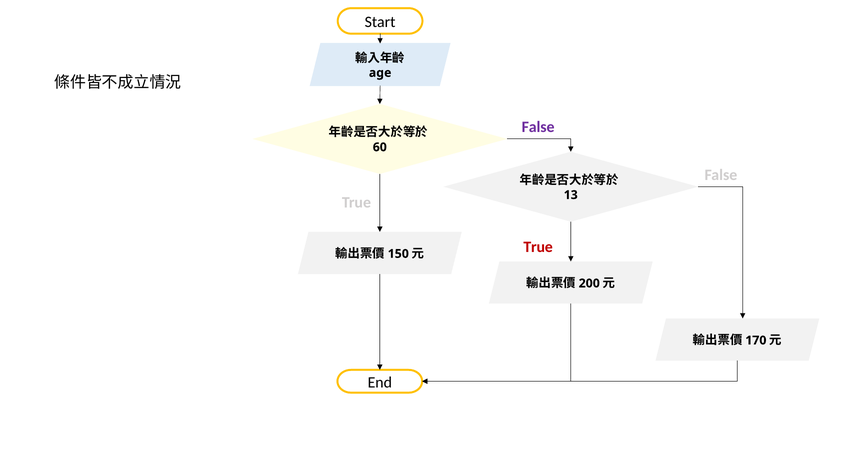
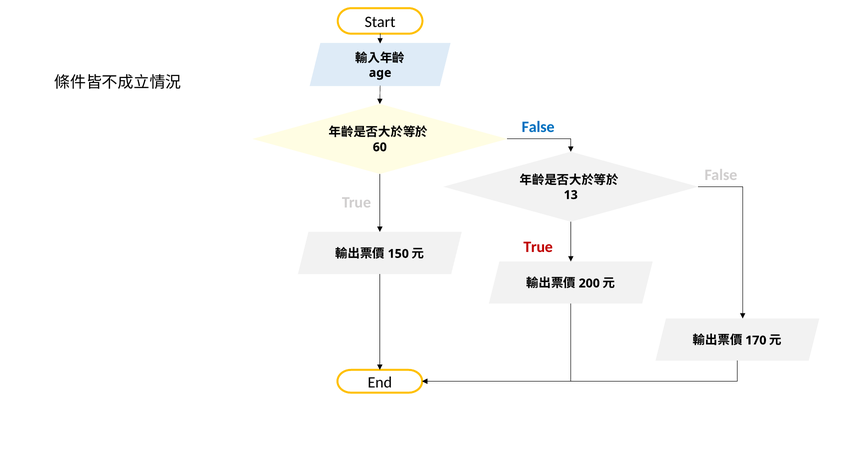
False at (538, 127) colour: purple -> blue
